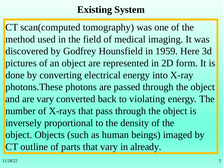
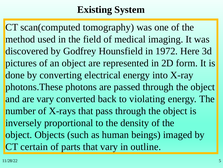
1959: 1959 -> 1972
outline: outline -> certain
already: already -> outline
